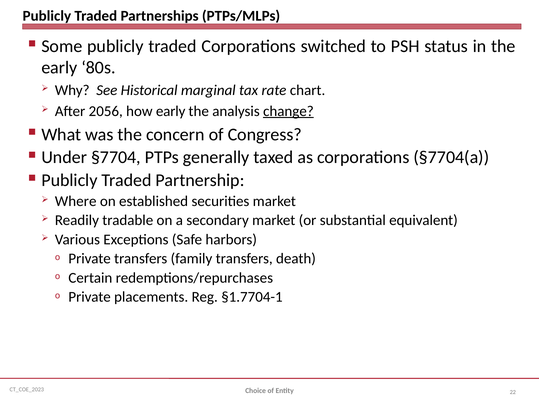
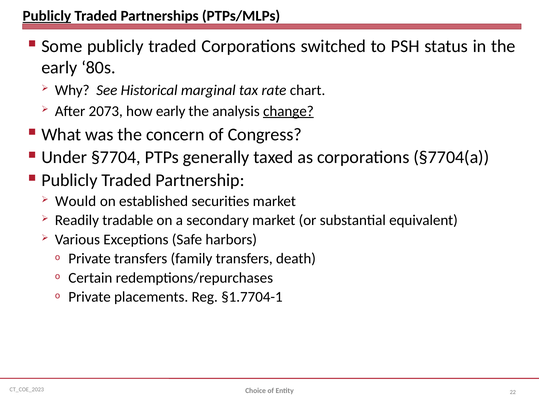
Publicly at (47, 16) underline: none -> present
2056: 2056 -> 2073
Where: Where -> Would
